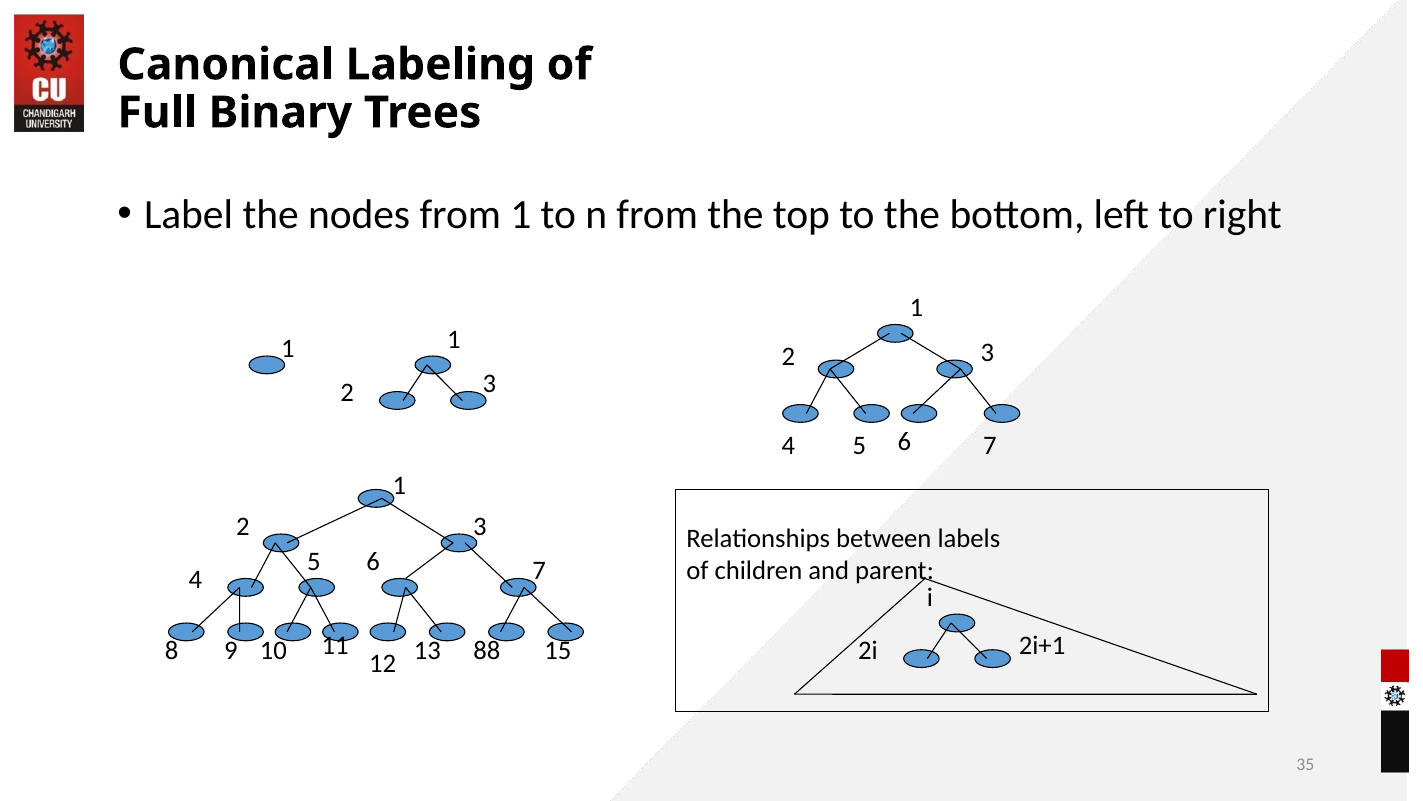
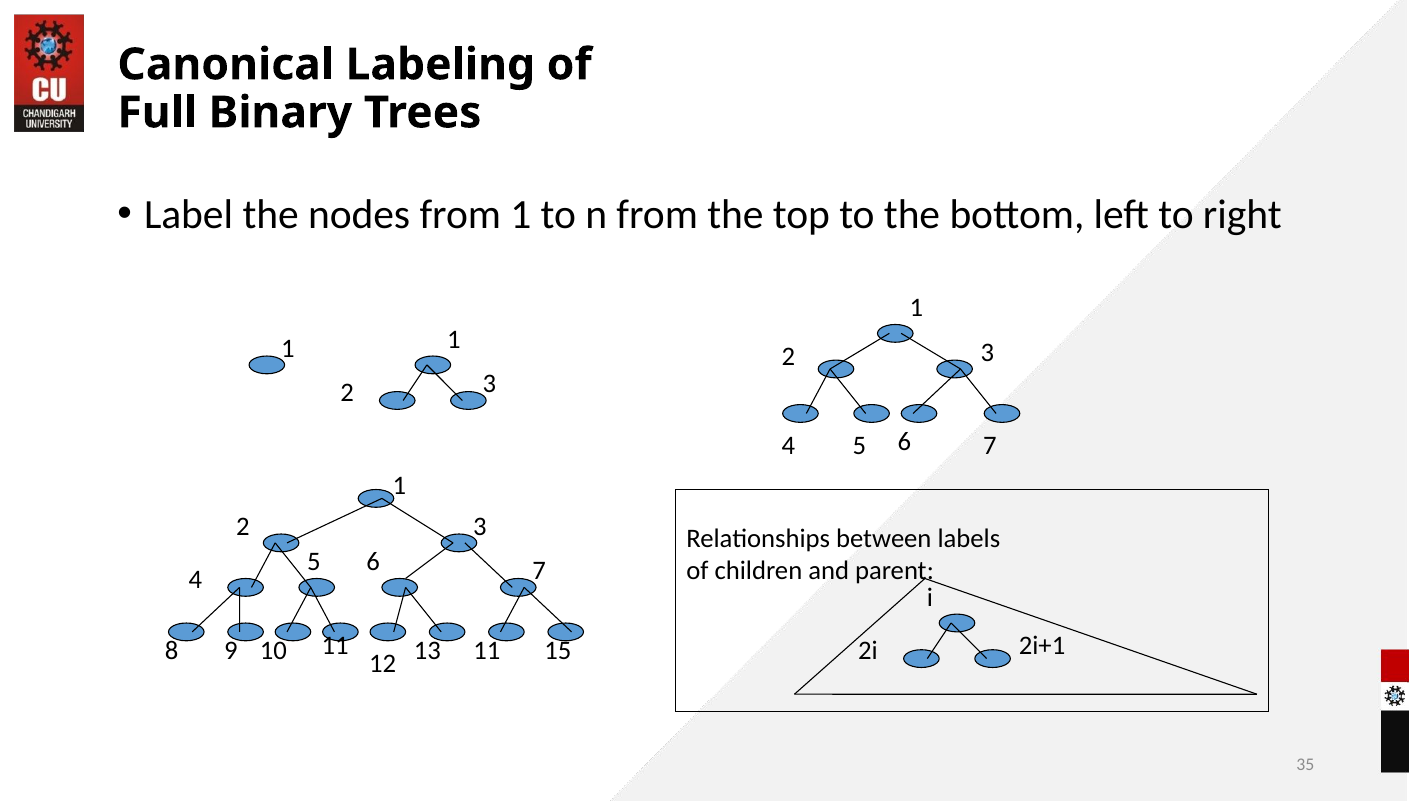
13 88: 88 -> 11
